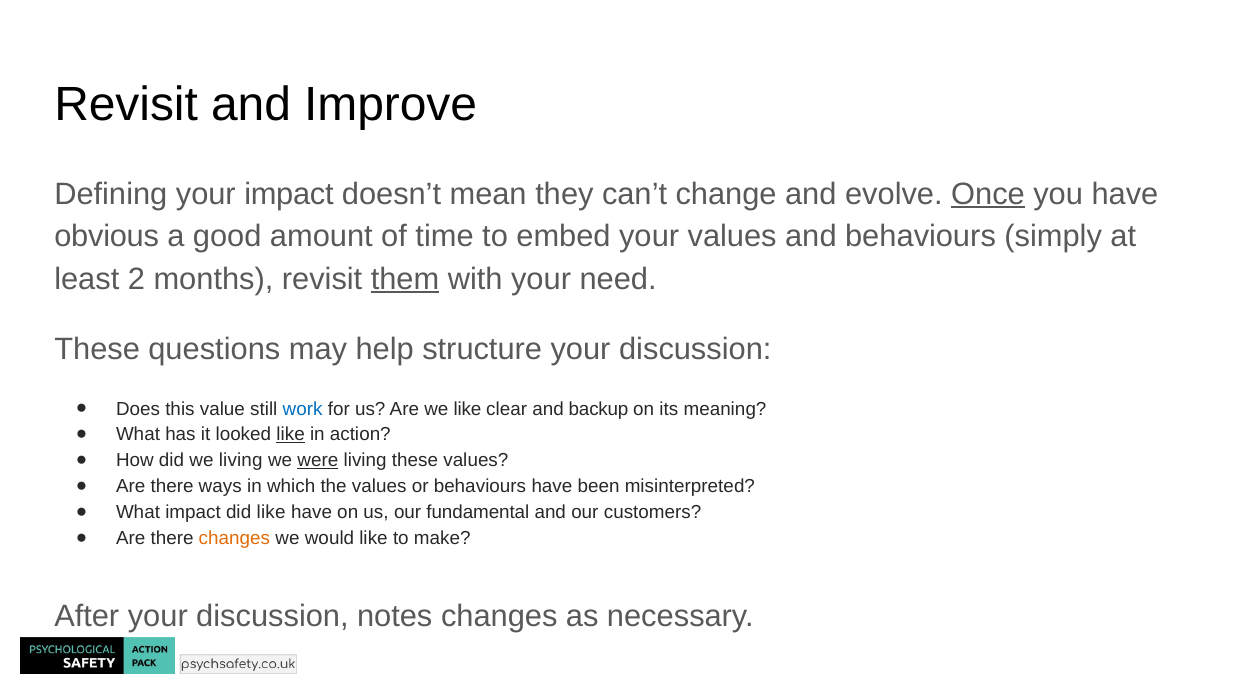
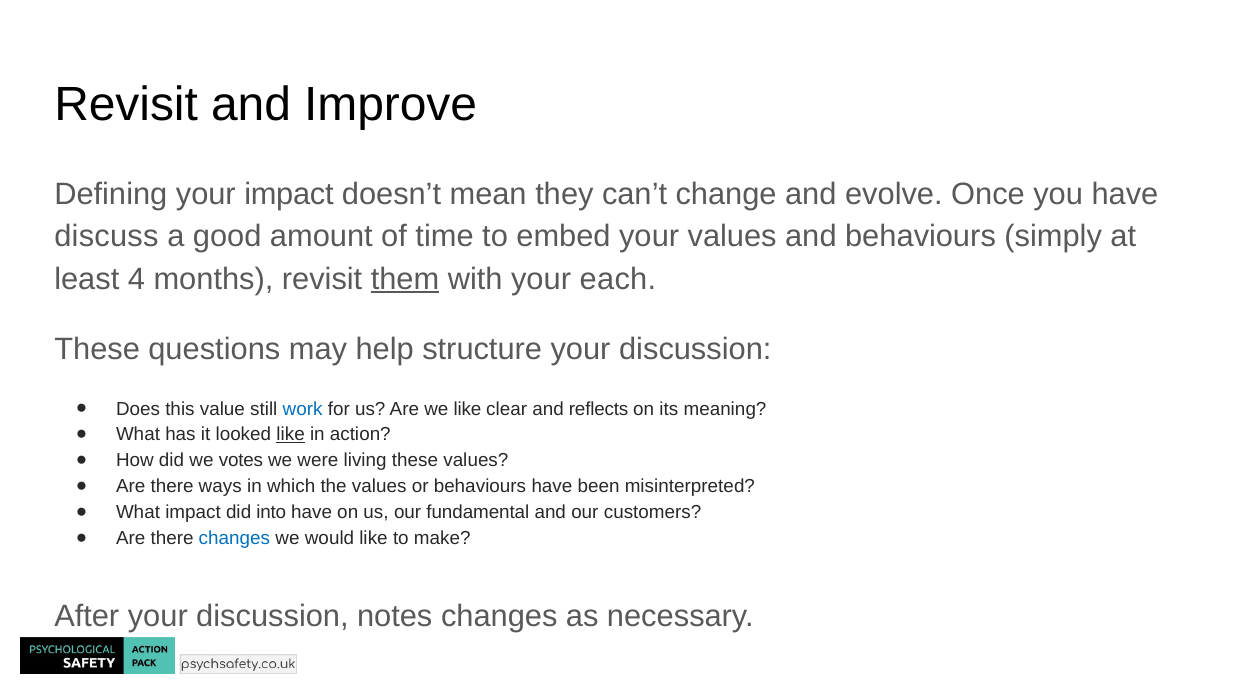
Once underline: present -> none
obvious: obvious -> discuss
2: 2 -> 4
need: need -> each
backup: backup -> reflects
we living: living -> votes
were underline: present -> none
did like: like -> into
changes at (234, 538) colour: orange -> blue
